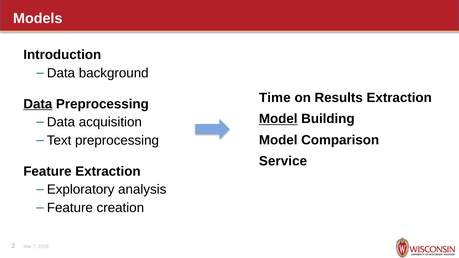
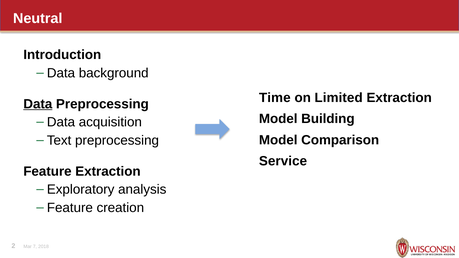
Models: Models -> Neutral
Results: Results -> Limited
Model at (278, 119) underline: present -> none
